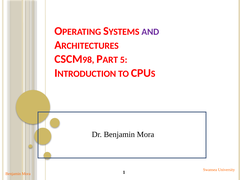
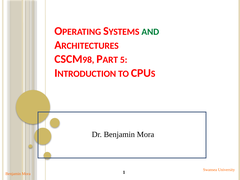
AND colour: purple -> green
